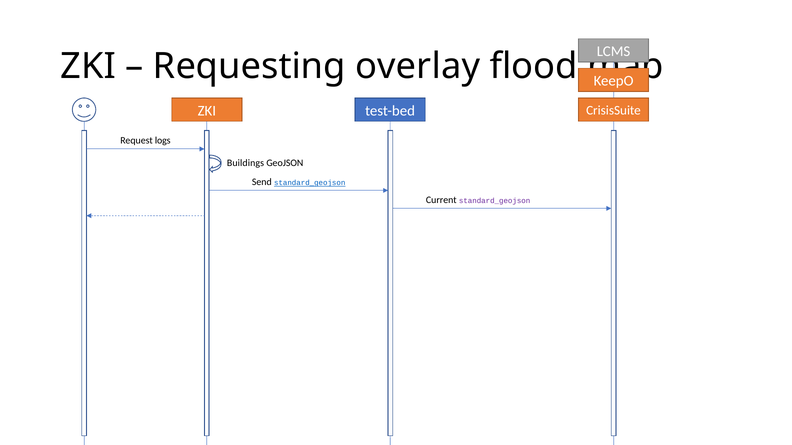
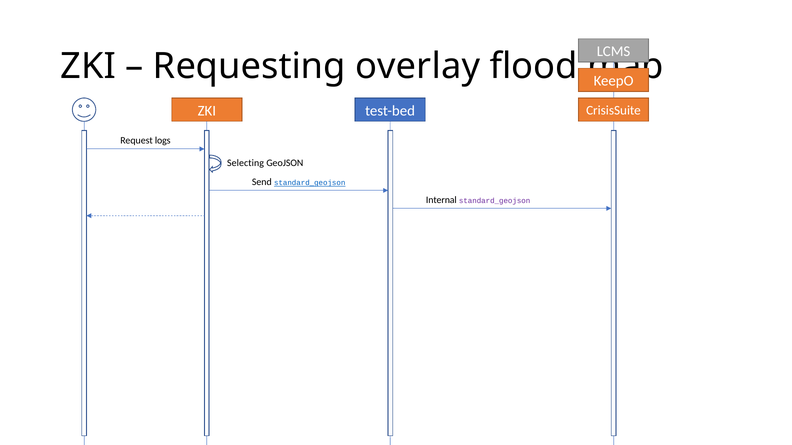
Buildings: Buildings -> Selecting
Current: Current -> Internal
